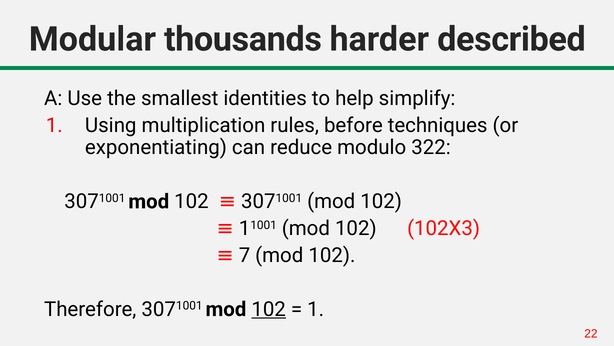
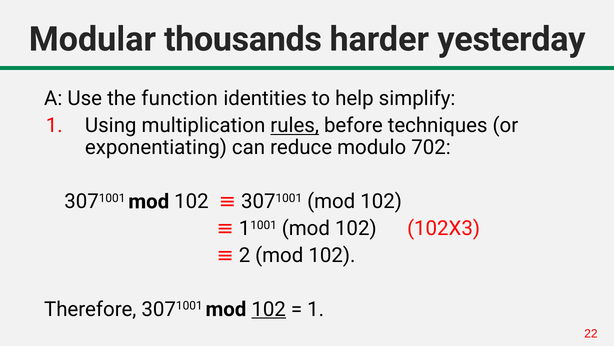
described: described -> yesterday
smallest: smallest -> function
rules underline: none -> present
322: 322 -> 702
7: 7 -> 2
